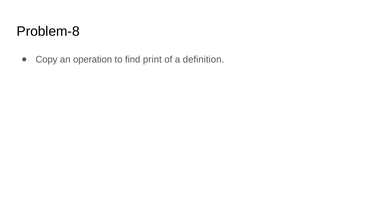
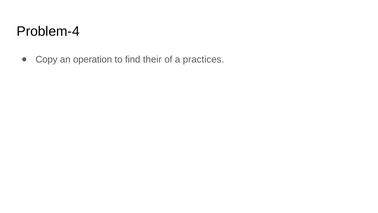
Problem-8: Problem-8 -> Problem-4
print: print -> their
definition: definition -> practices
